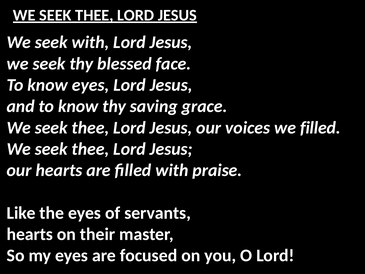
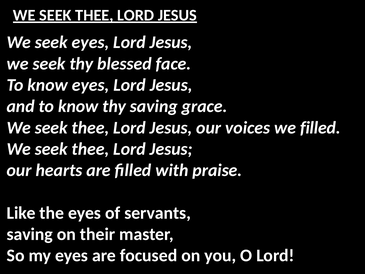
seek with: with -> eyes
hearts at (30, 234): hearts -> saving
